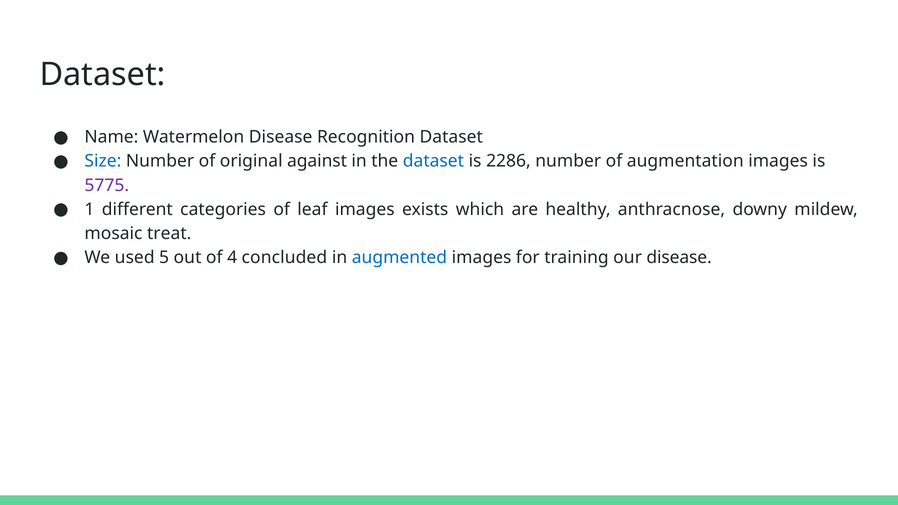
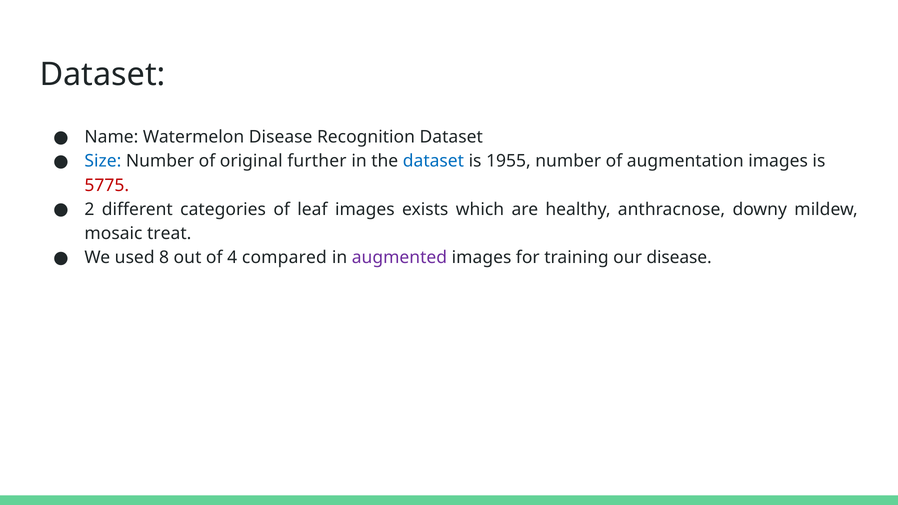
against: against -> further
2286: 2286 -> 1955
5775 colour: purple -> red
1: 1 -> 2
5: 5 -> 8
concluded: concluded -> compared
augmented colour: blue -> purple
